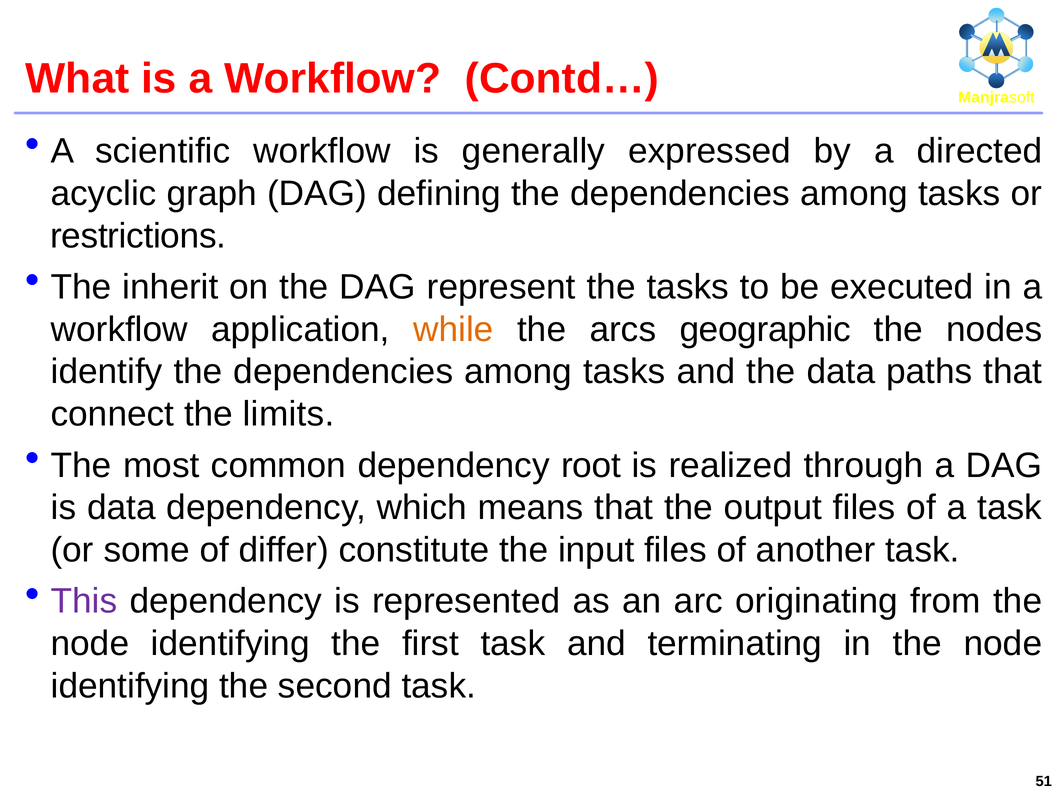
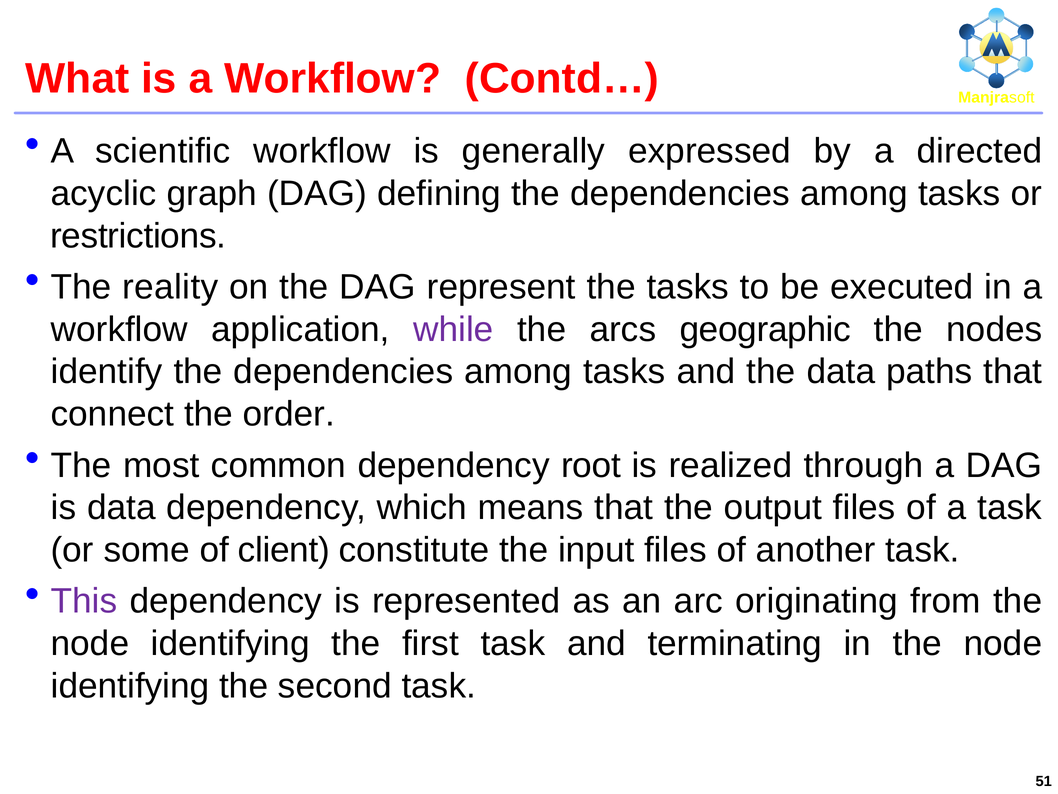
inherit: inherit -> reality
while colour: orange -> purple
limits: limits -> order
differ: differ -> client
